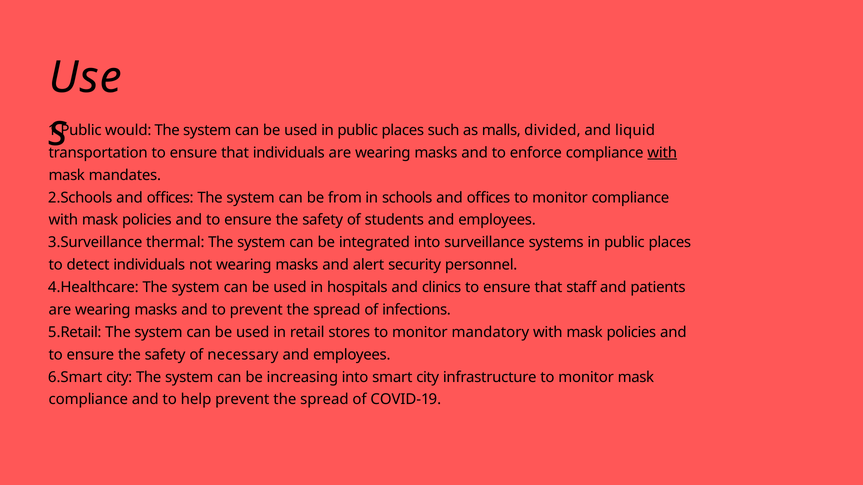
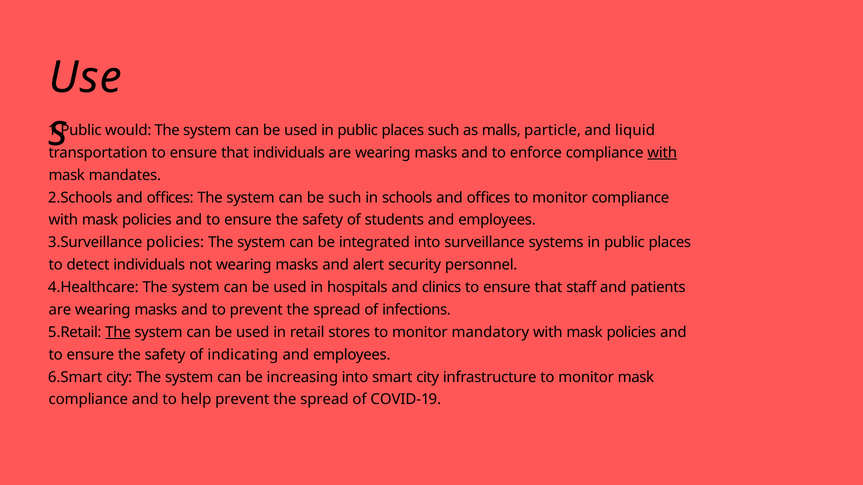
divided: divided -> particle
be from: from -> such
thermal at (175, 243): thermal -> policies
The at (118, 333) underline: none -> present
necessary: necessary -> indicating
